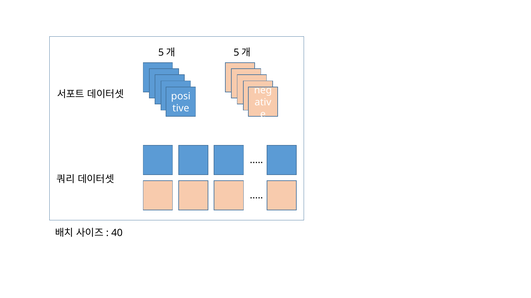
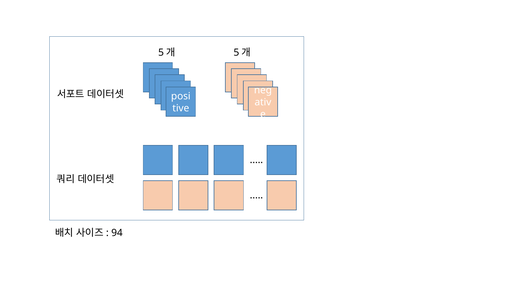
40: 40 -> 94
